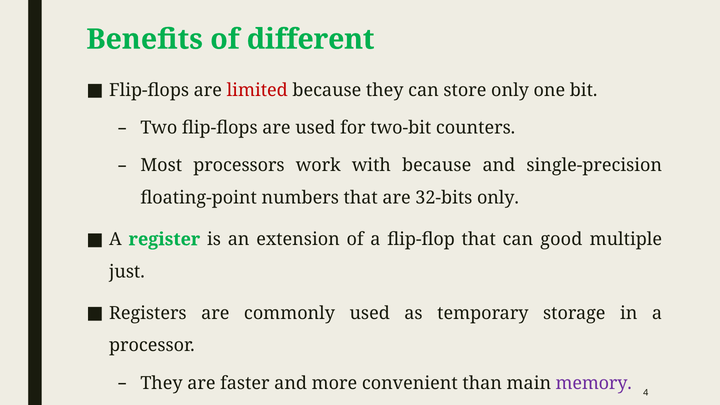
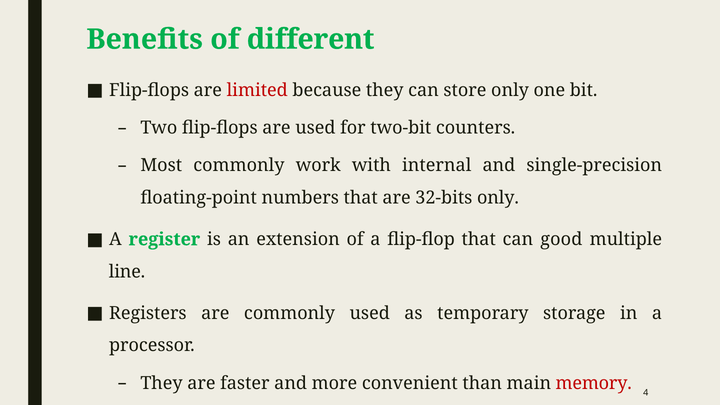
Most processors: processors -> commonly
with because: because -> internal
just: just -> line
memory colour: purple -> red
